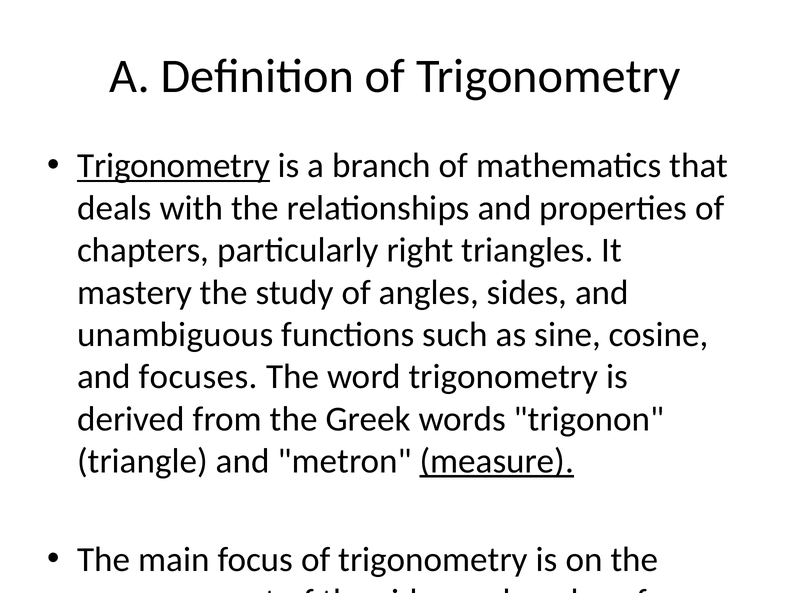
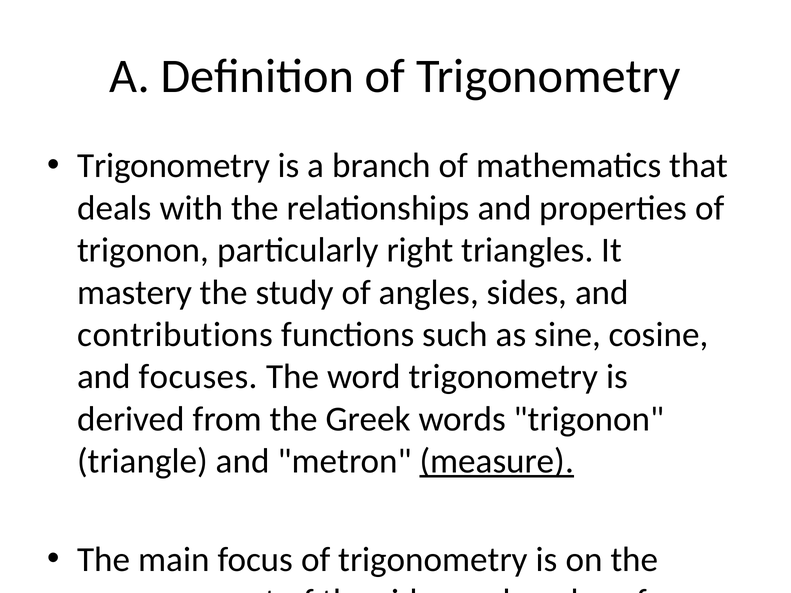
Trigonometry at (174, 166) underline: present -> none
chapters at (143, 250): chapters -> trigonon
unambiguous: unambiguous -> contributions
